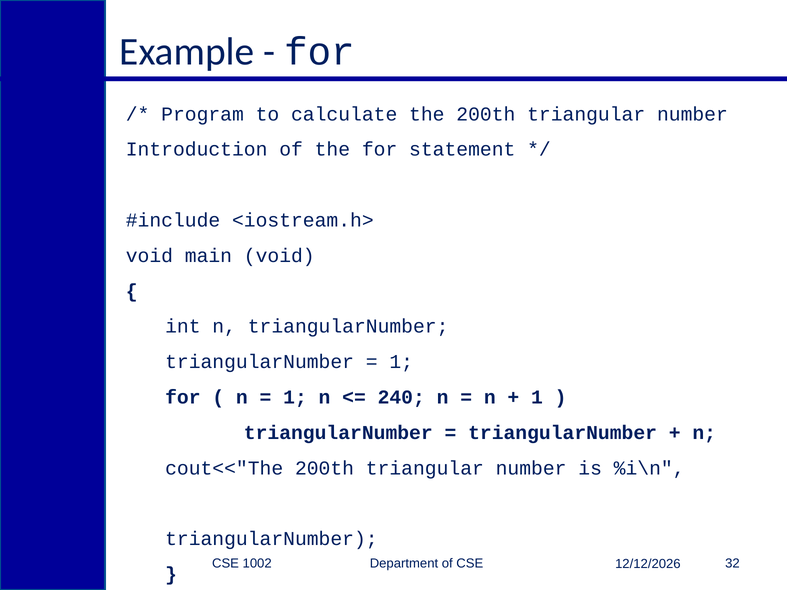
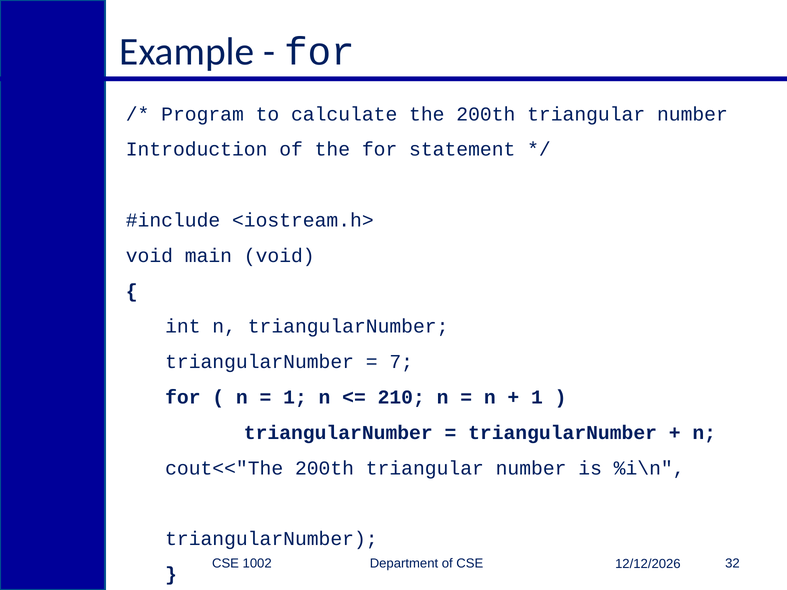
1 at (401, 362): 1 -> 7
240: 240 -> 210
